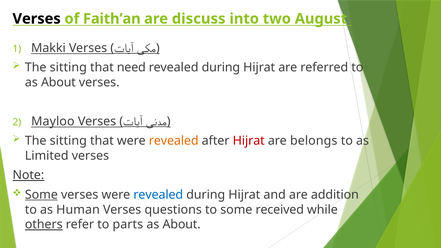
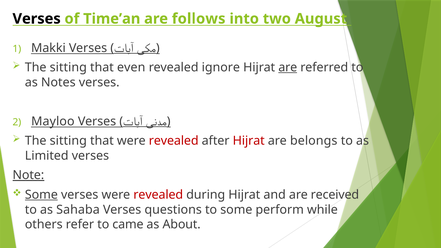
Faith’an: Faith’an -> Time’an
discuss: discuss -> follows
need: need -> even
during at (221, 67): during -> ignore
are at (288, 67) underline: none -> present
About at (58, 82): About -> Notes
revealed at (174, 141) colour: orange -> red
revealed at (158, 195) colour: blue -> red
addition: addition -> received
Human: Human -> Sahaba
received: received -> perform
others underline: present -> none
parts: parts -> came
